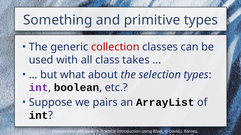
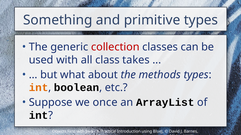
selection: selection -> methods
int at (39, 88) colour: purple -> orange
pairs: pairs -> once
